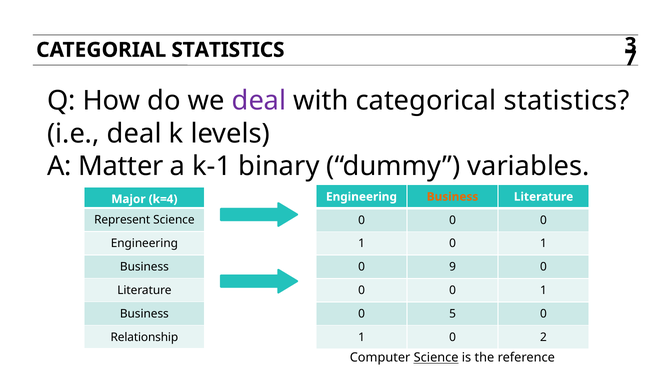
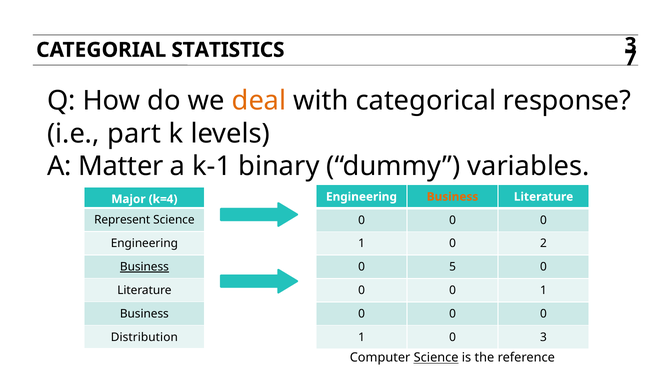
deal at (259, 101) colour: purple -> orange
categorical statistics: statistics -> response
i.e deal: deal -> part
1 0 1: 1 -> 2
Business at (144, 267) underline: none -> present
9: 9 -> 5
5 at (453, 314): 5 -> 0
Relationship: Relationship -> Distribution
0 2: 2 -> 3
